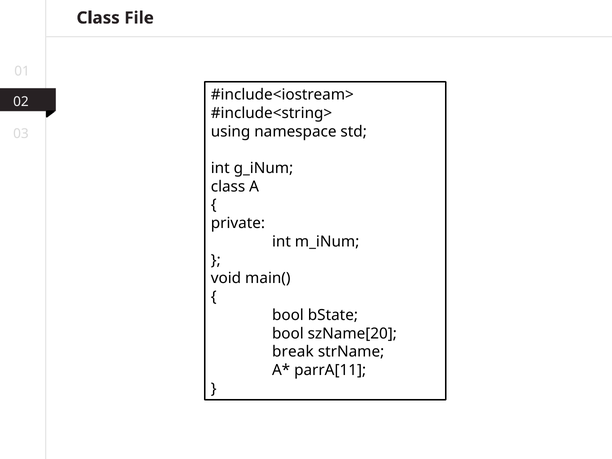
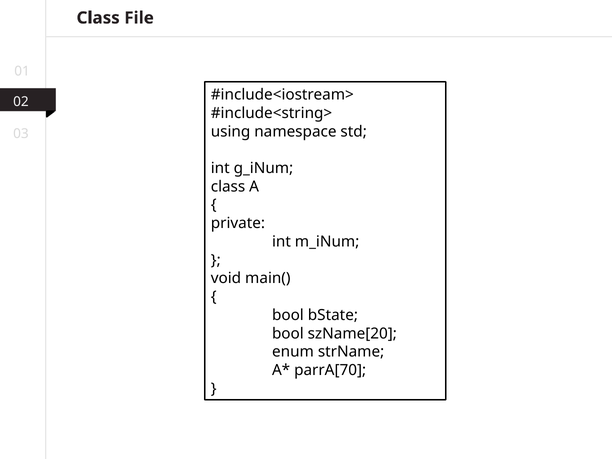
break: break -> enum
parrA[11: parrA[11 -> parrA[70
